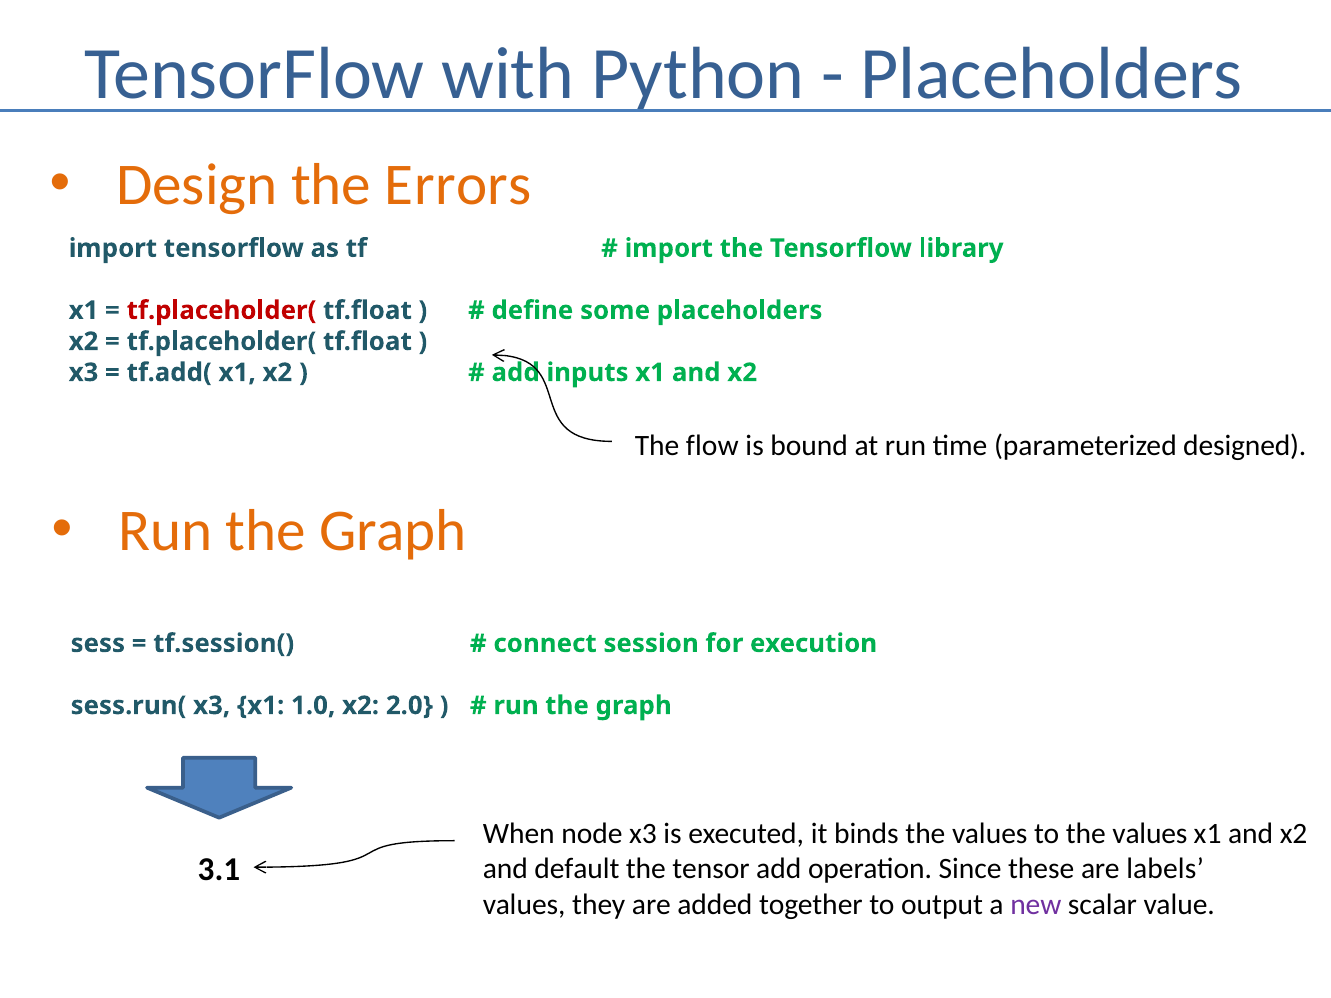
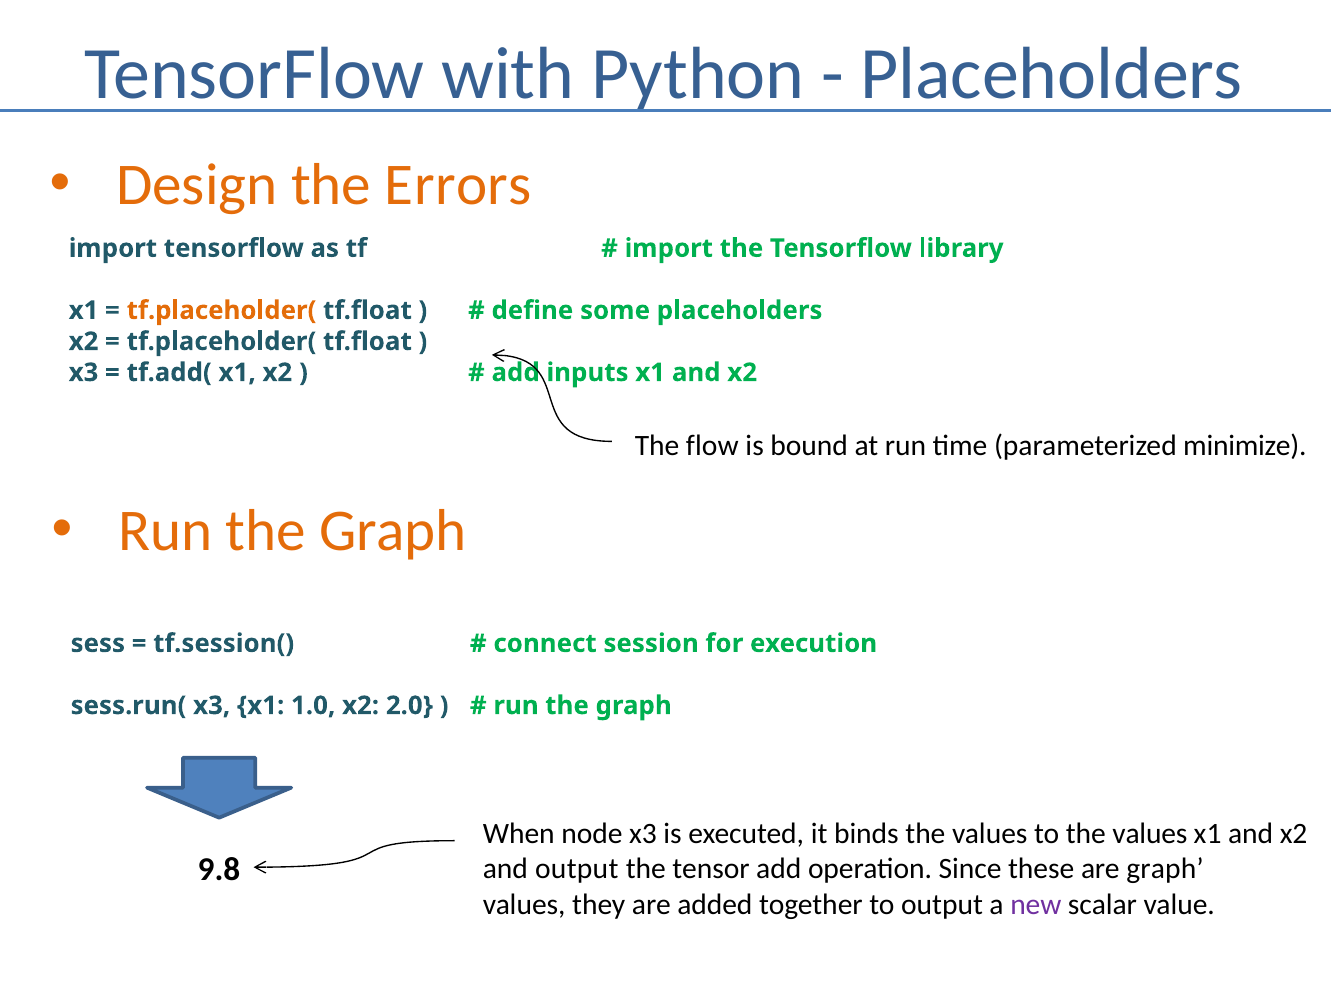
tf.placeholder( at (222, 310) colour: red -> orange
designed: designed -> minimize
3.1: 3.1 -> 9.8
and default: default -> output
are labels: labels -> graph
